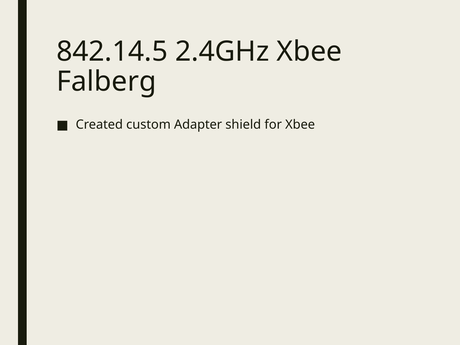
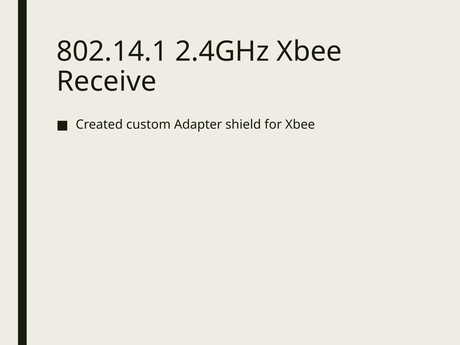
842.14.5: 842.14.5 -> 802.14.1
Falberg: Falberg -> Receive
